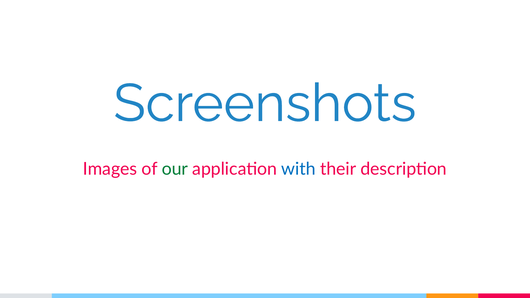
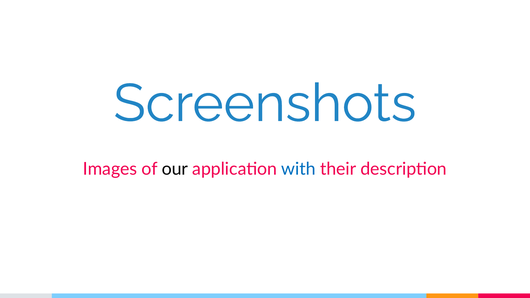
our colour: green -> black
